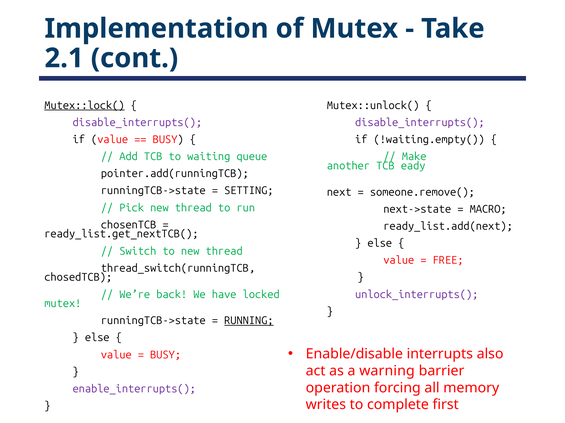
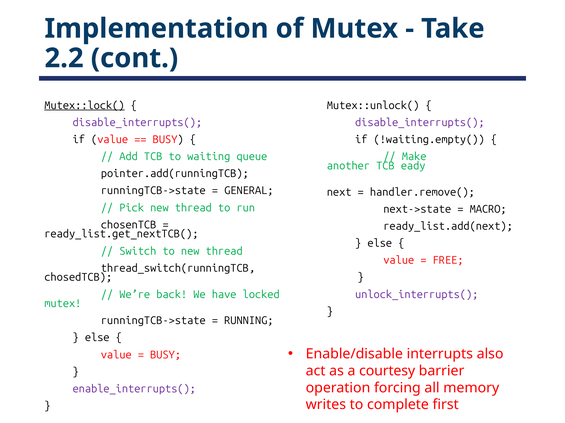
2.1: 2.1 -> 2.2
SETTING: SETTING -> GENERAL
someone.remove(: someone.remove( -> handler.remove(
RUNNING underline: present -> none
warning: warning -> courtesy
